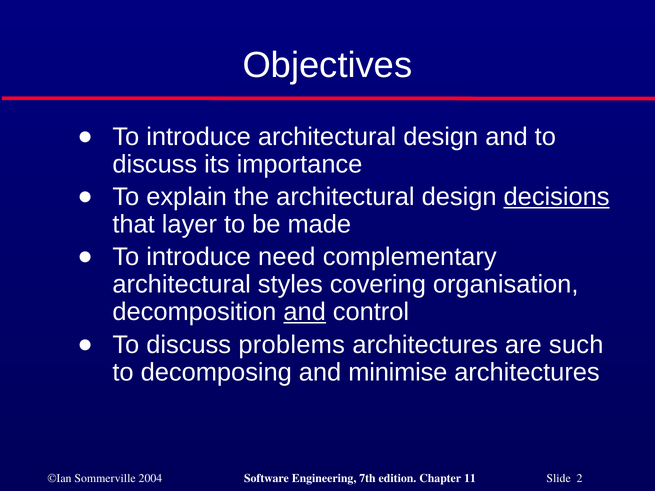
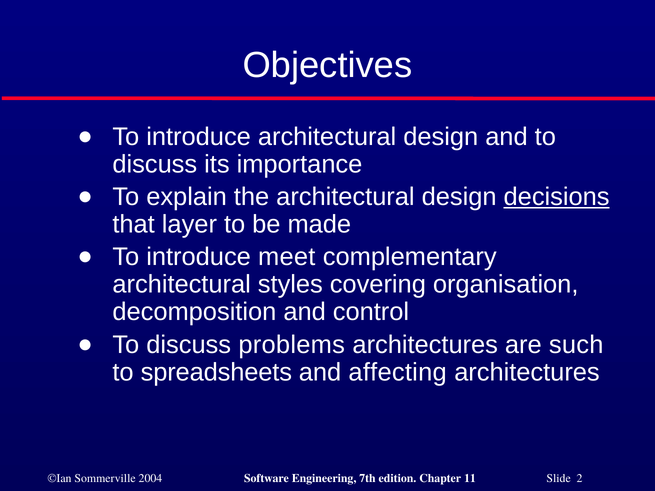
need: need -> meet
and at (305, 312) underline: present -> none
decomposing: decomposing -> spreadsheets
minimise: minimise -> affecting
